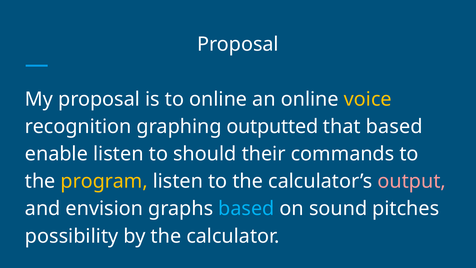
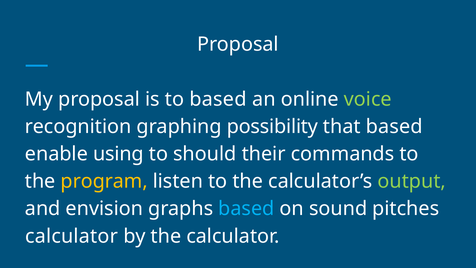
to online: online -> based
voice colour: yellow -> light green
outputted: outputted -> possibility
enable listen: listen -> using
output colour: pink -> light green
possibility at (72, 236): possibility -> calculator
